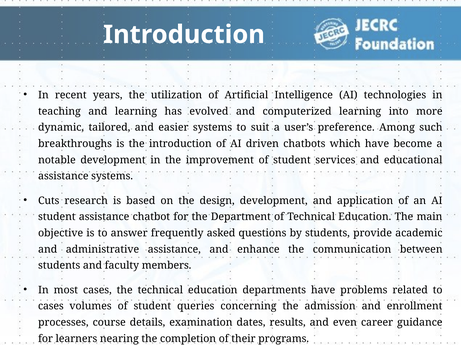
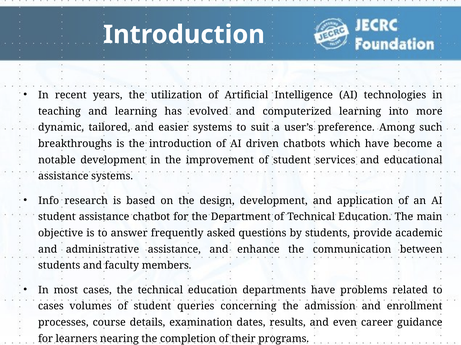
Cuts: Cuts -> Info
